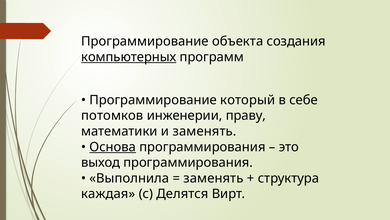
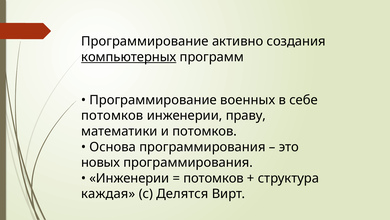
объекта: объекта -> активно
который: который -> военных
и заменять: заменять -> потомков
Основа underline: present -> none
выход: выход -> новых
Выполнила at (129, 178): Выполнила -> Инженерии
заменять at (213, 178): заменять -> потомков
